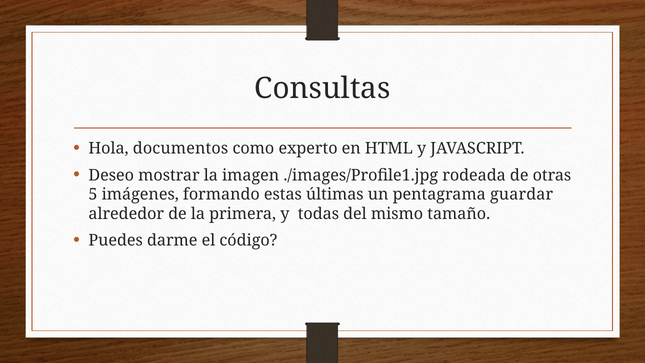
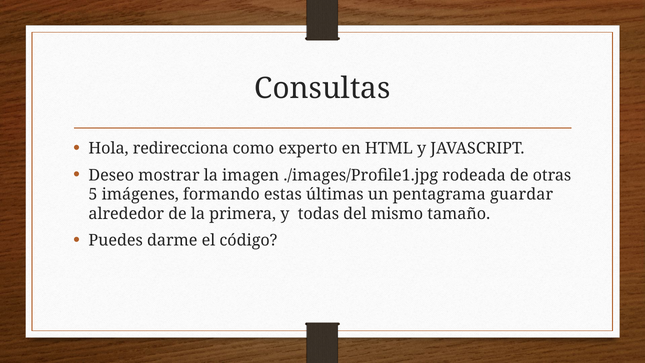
documentos: documentos -> redirecciona
